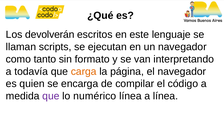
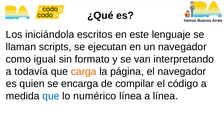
devolverán: devolverán -> iniciándola
tanto: tanto -> igual
que at (51, 96) colour: purple -> blue
